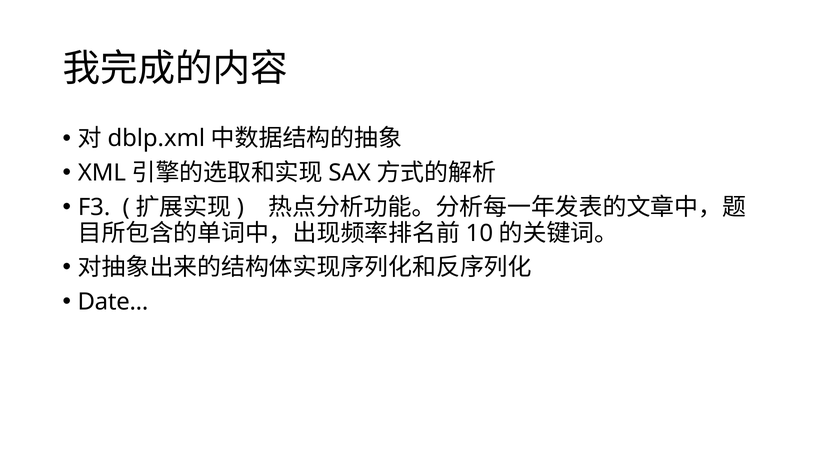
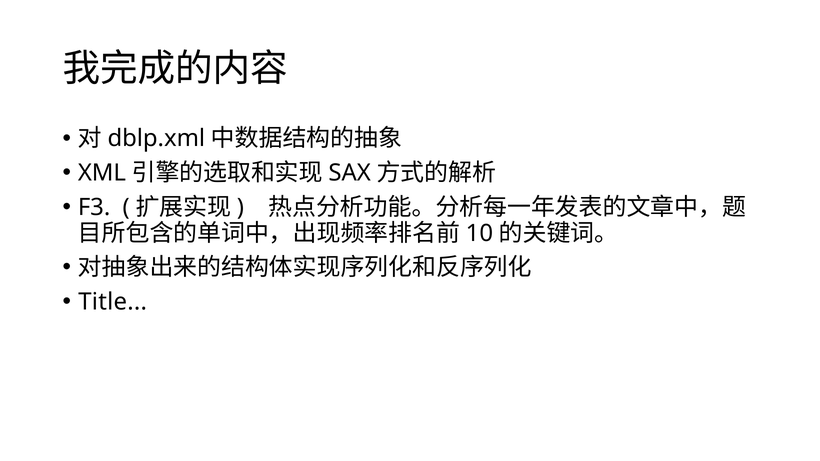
Date: Date -> Title
